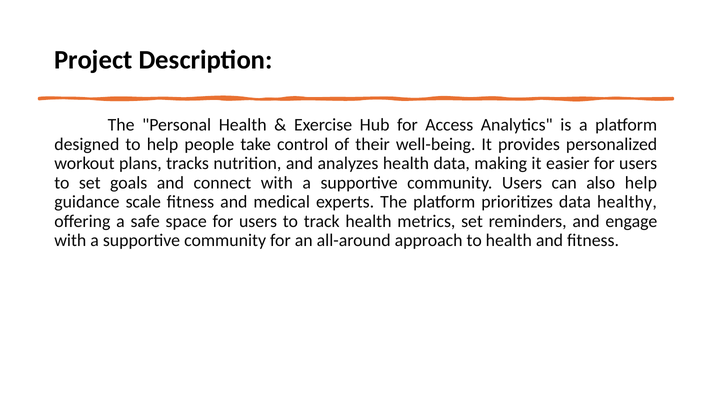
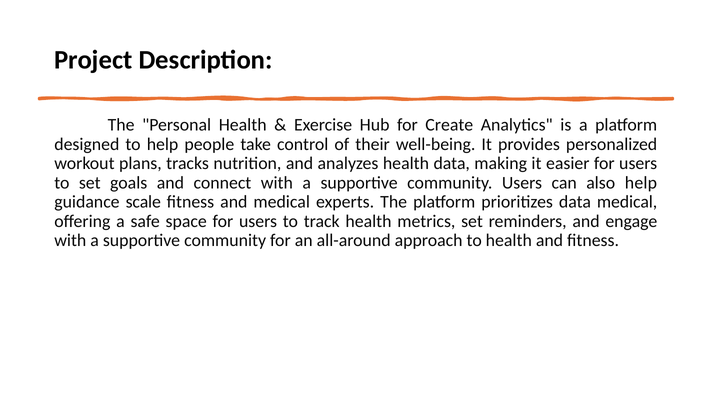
Access: Access -> Create
data healthy: healthy -> medical
